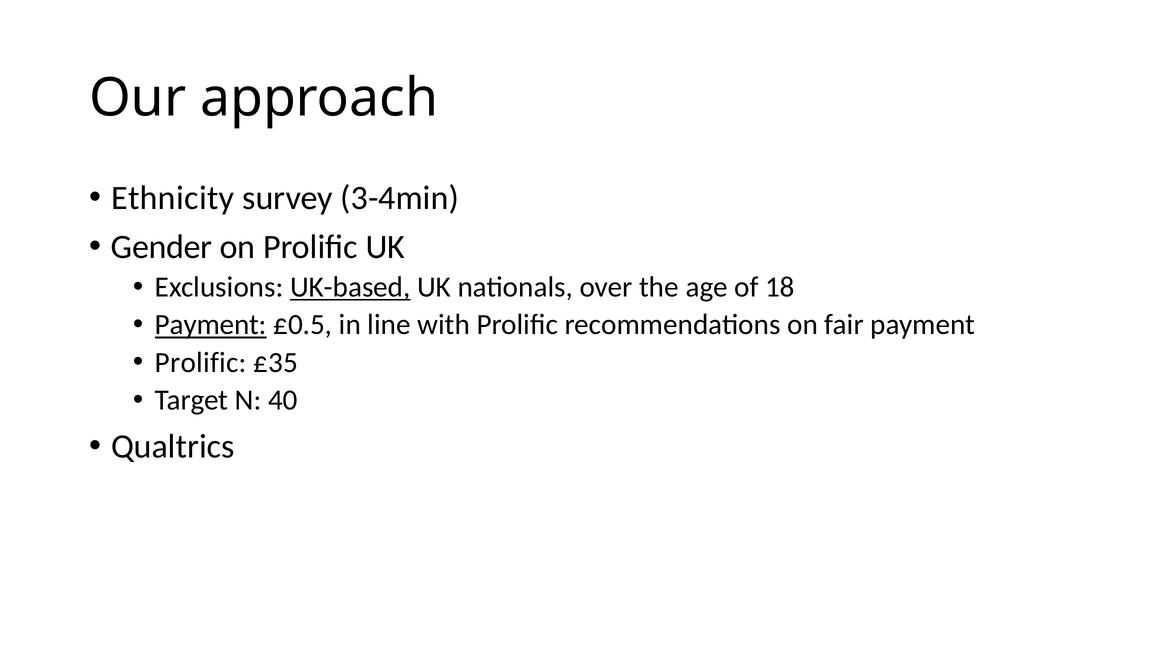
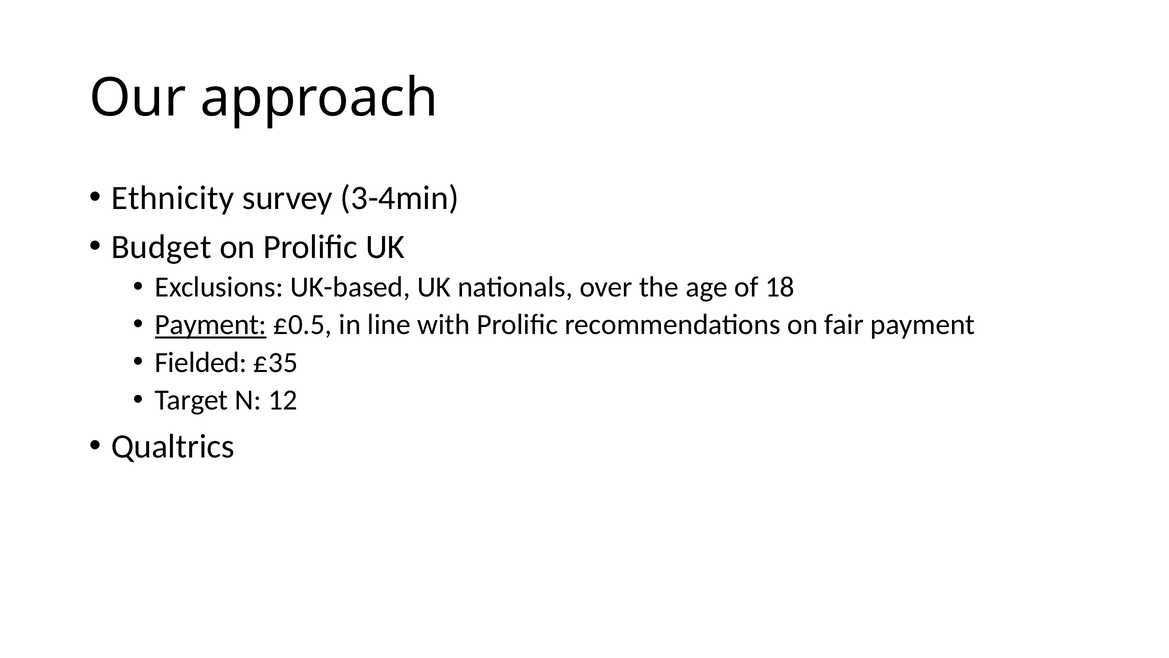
Gender: Gender -> Budget
UK-based underline: present -> none
Prolific at (201, 362): Prolific -> Fielded
40: 40 -> 12
